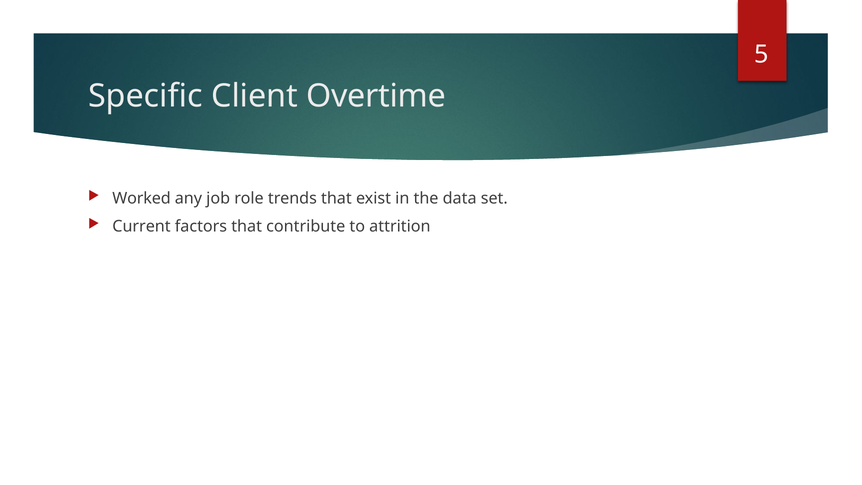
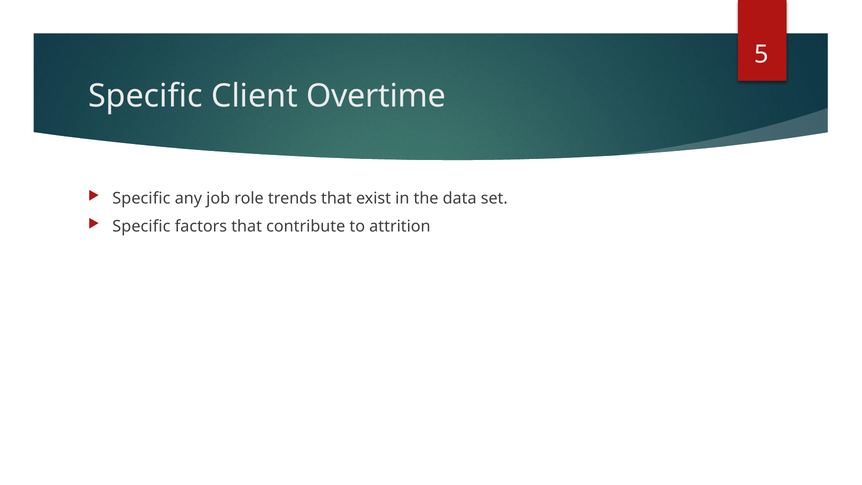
Worked at (142, 198): Worked -> Specific
Current at (141, 227): Current -> Specific
